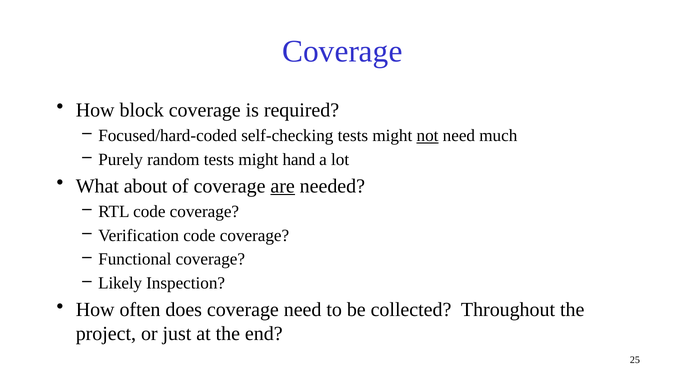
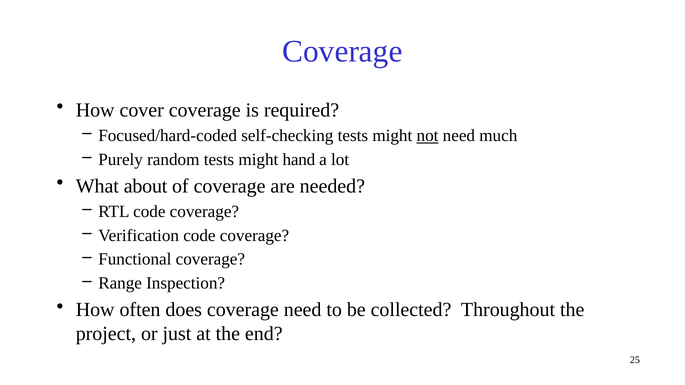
block: block -> cover
are underline: present -> none
Likely: Likely -> Range
